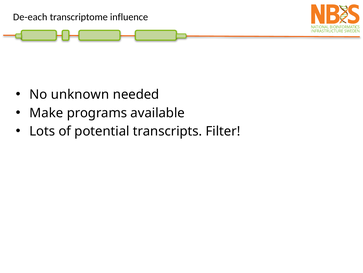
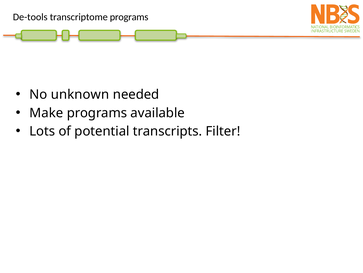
De-each: De-each -> De-tools
transcriptome influence: influence -> programs
